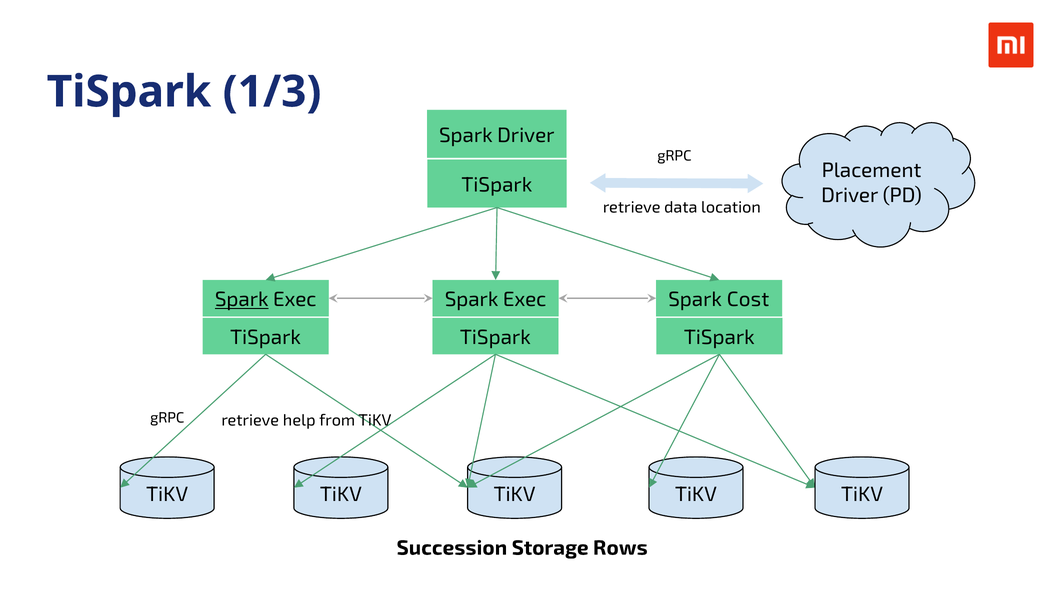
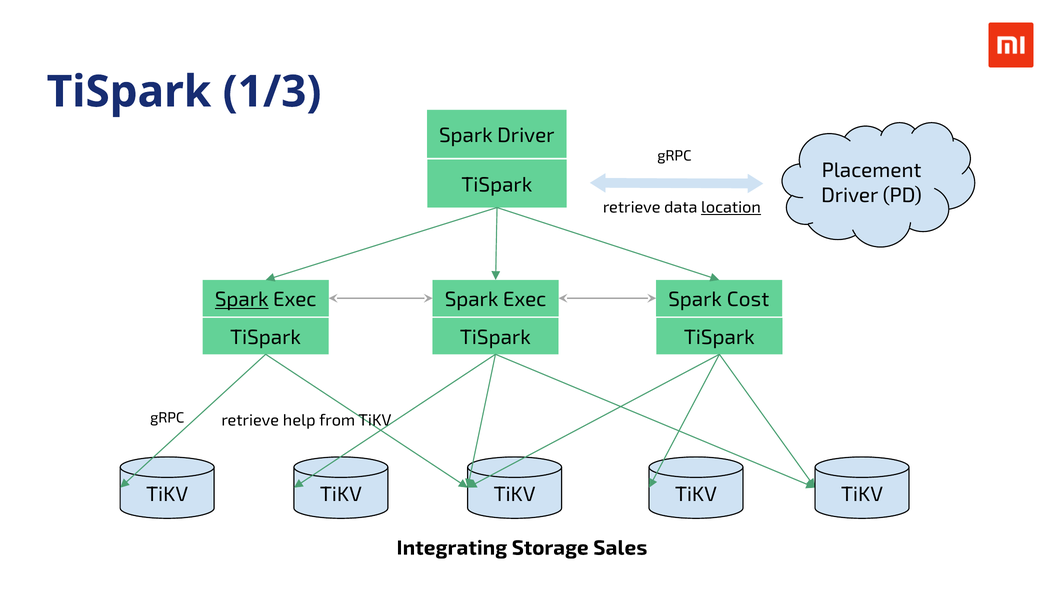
location underline: none -> present
Succession: Succession -> Integrating
Rows: Rows -> Sales
